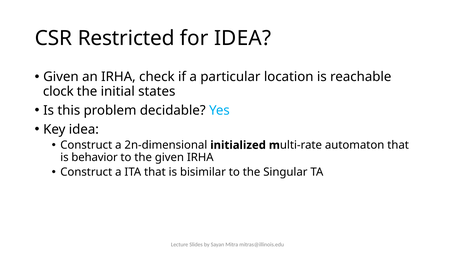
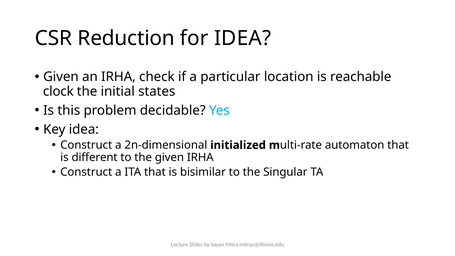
Restricted: Restricted -> Reduction
behavior: behavior -> different
